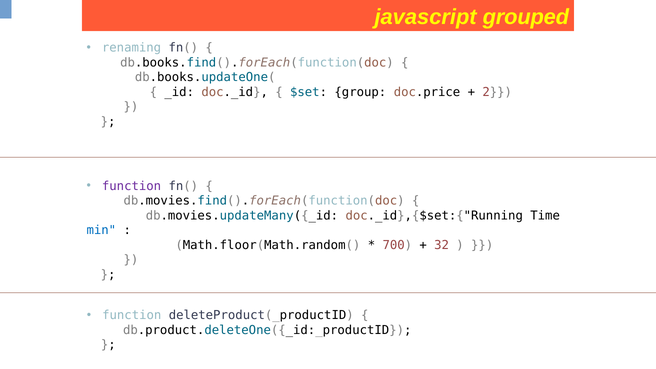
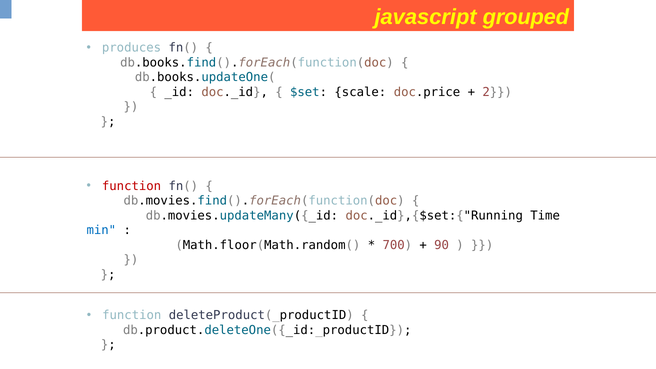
renaming: renaming -> produces
group: group -> scale
function at (132, 186) colour: purple -> red
32: 32 -> 90
